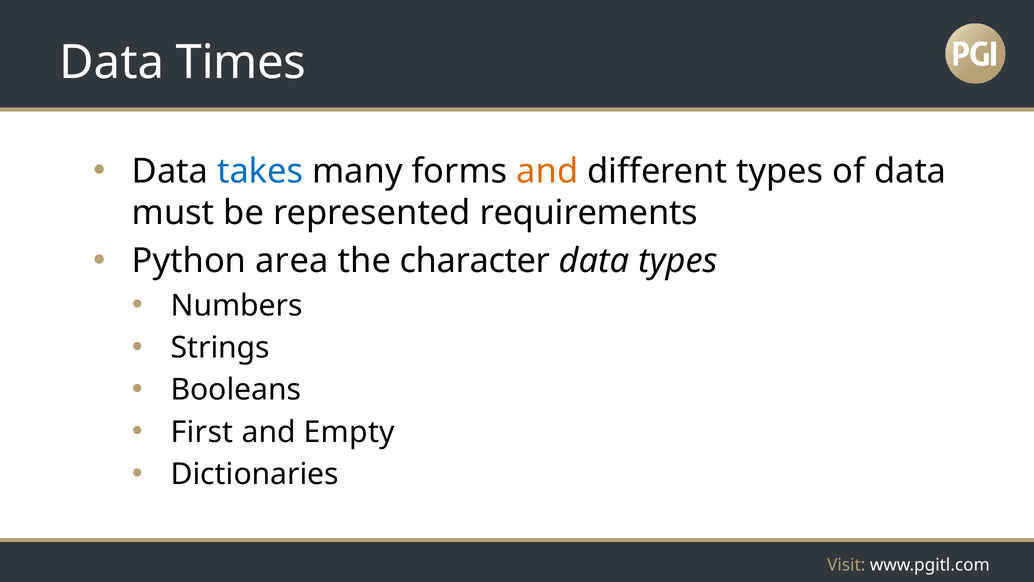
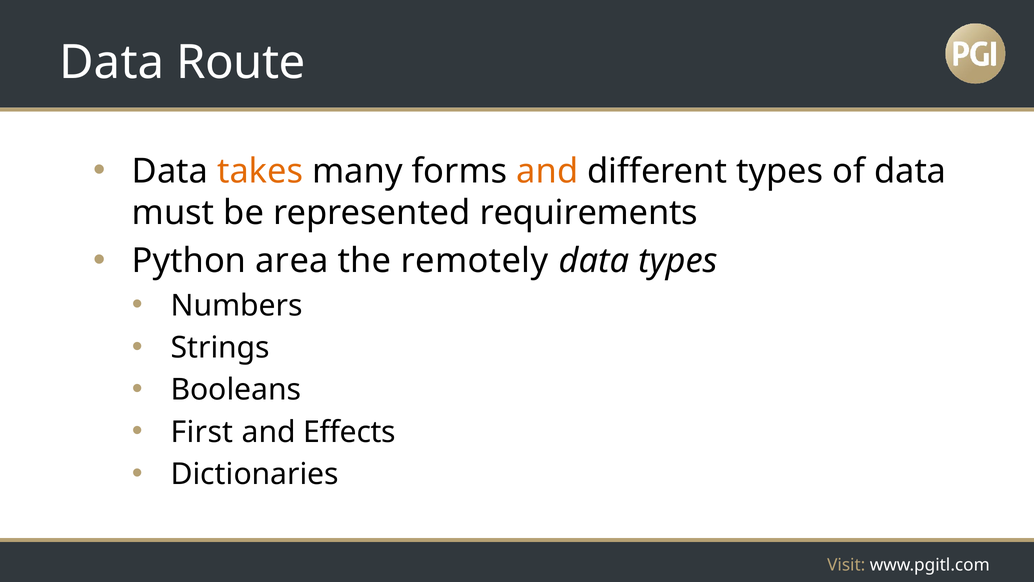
Times: Times -> Route
takes colour: blue -> orange
character: character -> remotely
Empty: Empty -> Effects
